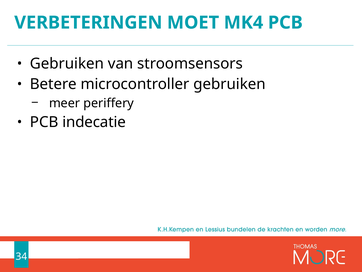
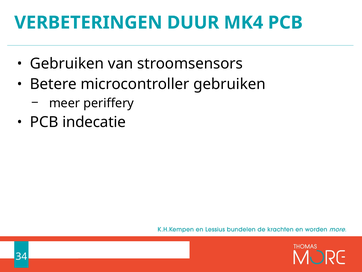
MOET: MOET -> DUUR
